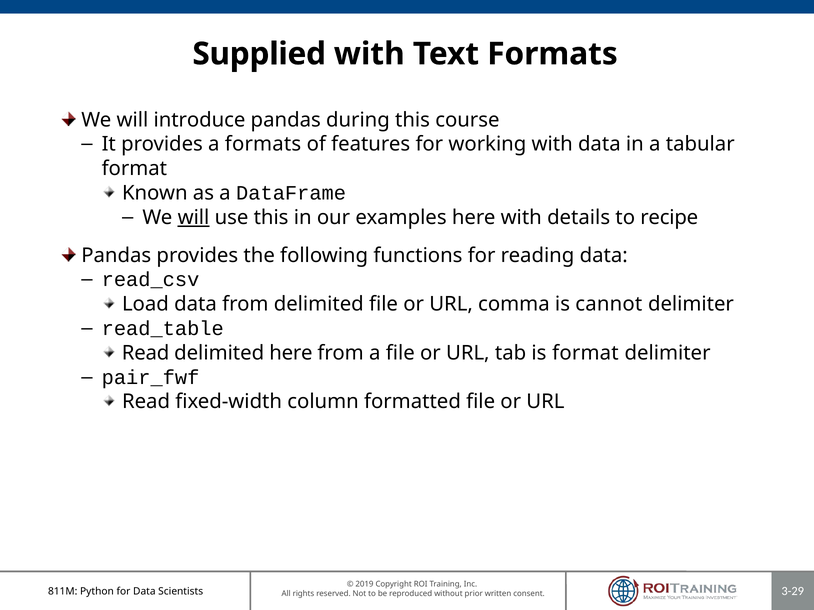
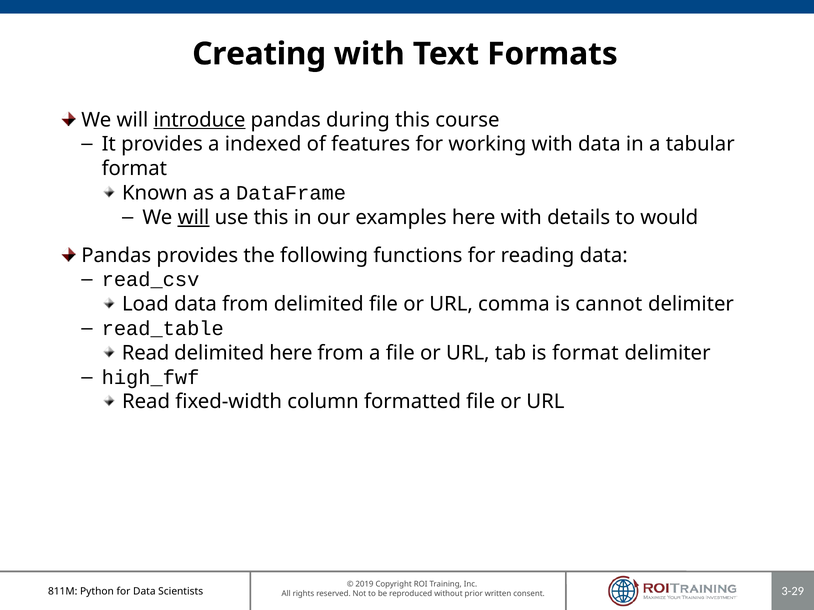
Supplied: Supplied -> Creating
introduce underline: none -> present
a formats: formats -> indexed
recipe: recipe -> would
pair_fwf: pair_fwf -> high_fwf
